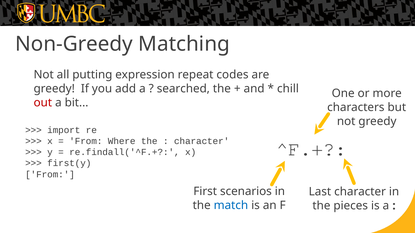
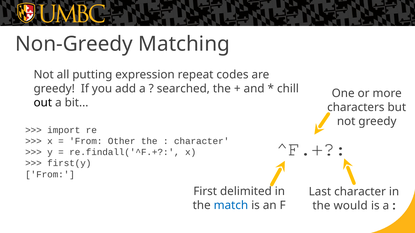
out colour: red -> black
Where: Where -> Other
scenarios: scenarios -> delimited
pieces: pieces -> would
